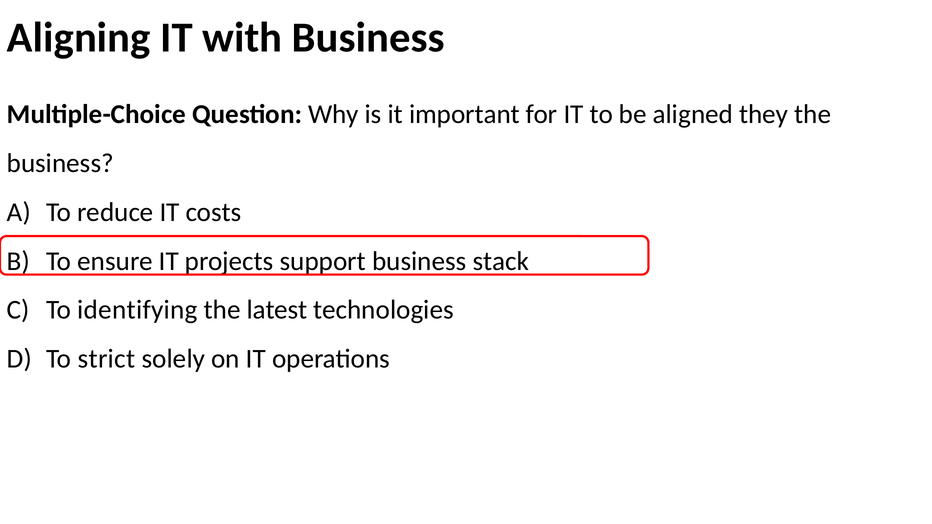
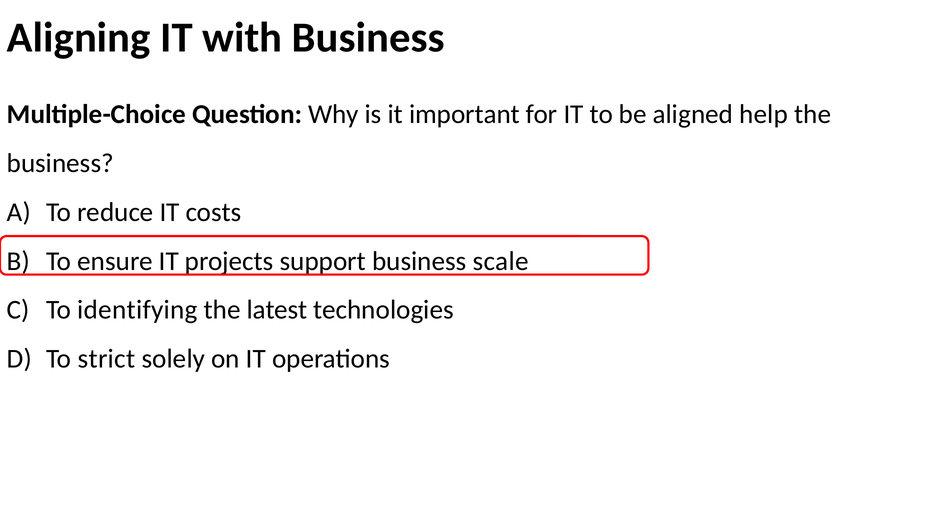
they: they -> help
stack: stack -> scale
